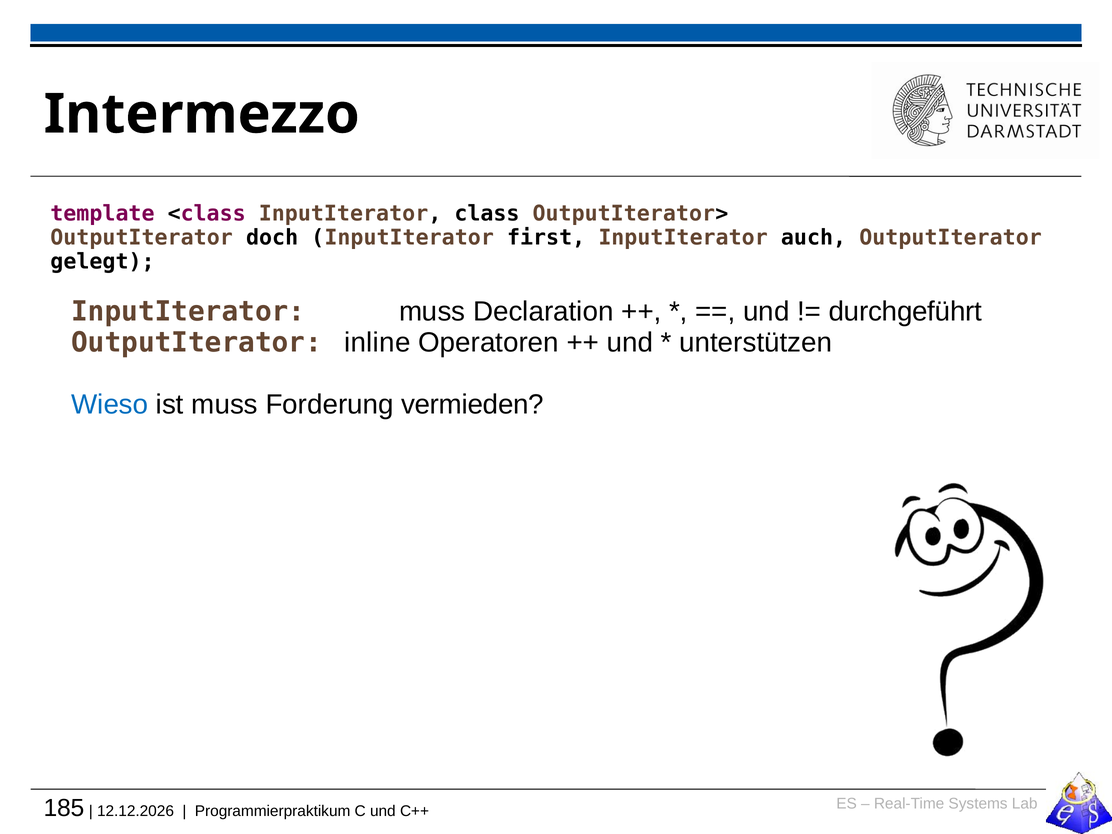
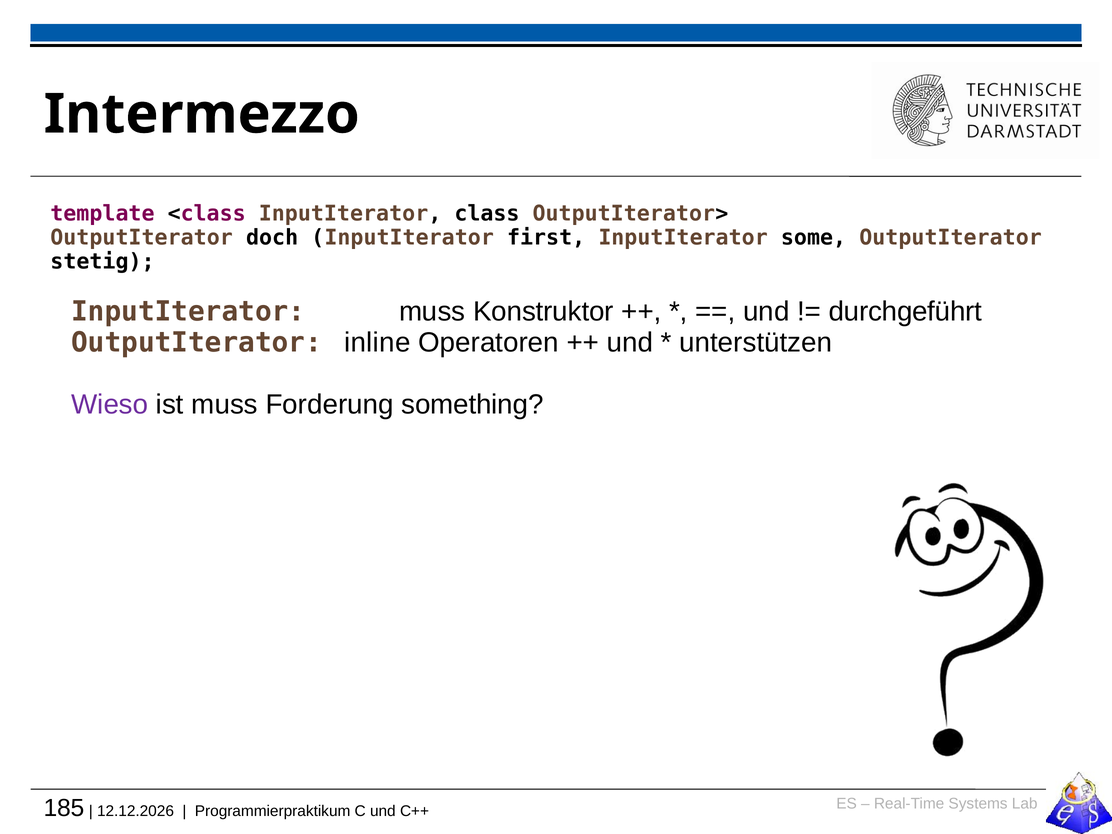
auch: auch -> some
gelegt: gelegt -> stetig
Declaration: Declaration -> Konstruktor
Wieso colour: blue -> purple
vermieden: vermieden -> something
